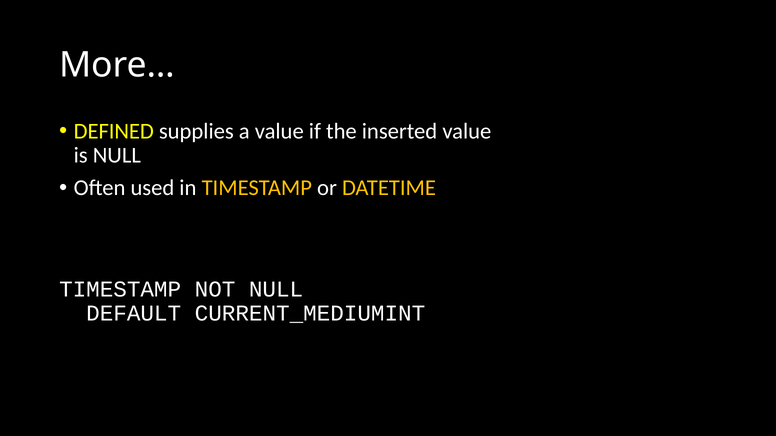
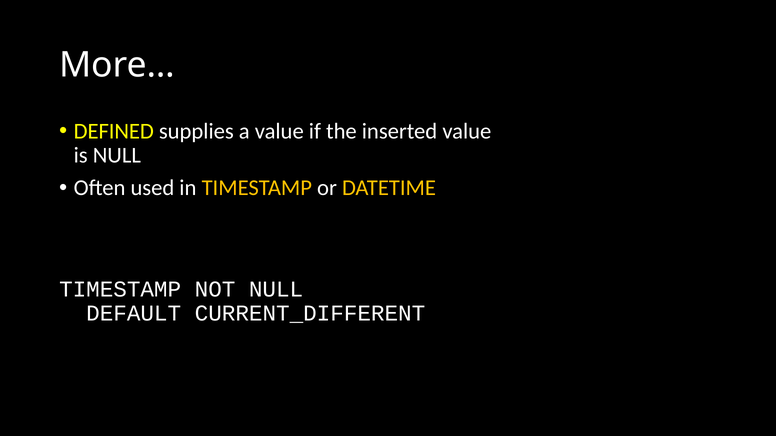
CURRENT_MEDIUMINT: CURRENT_MEDIUMINT -> CURRENT_DIFFERENT
